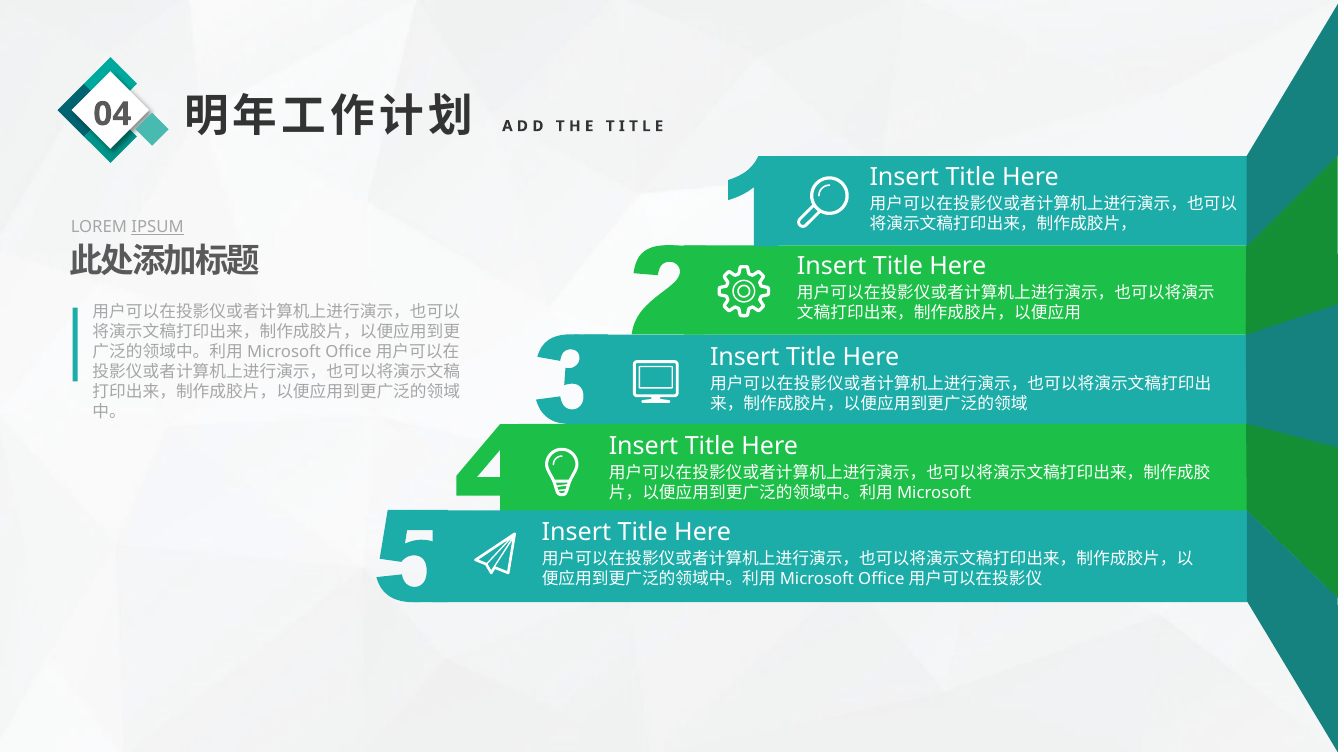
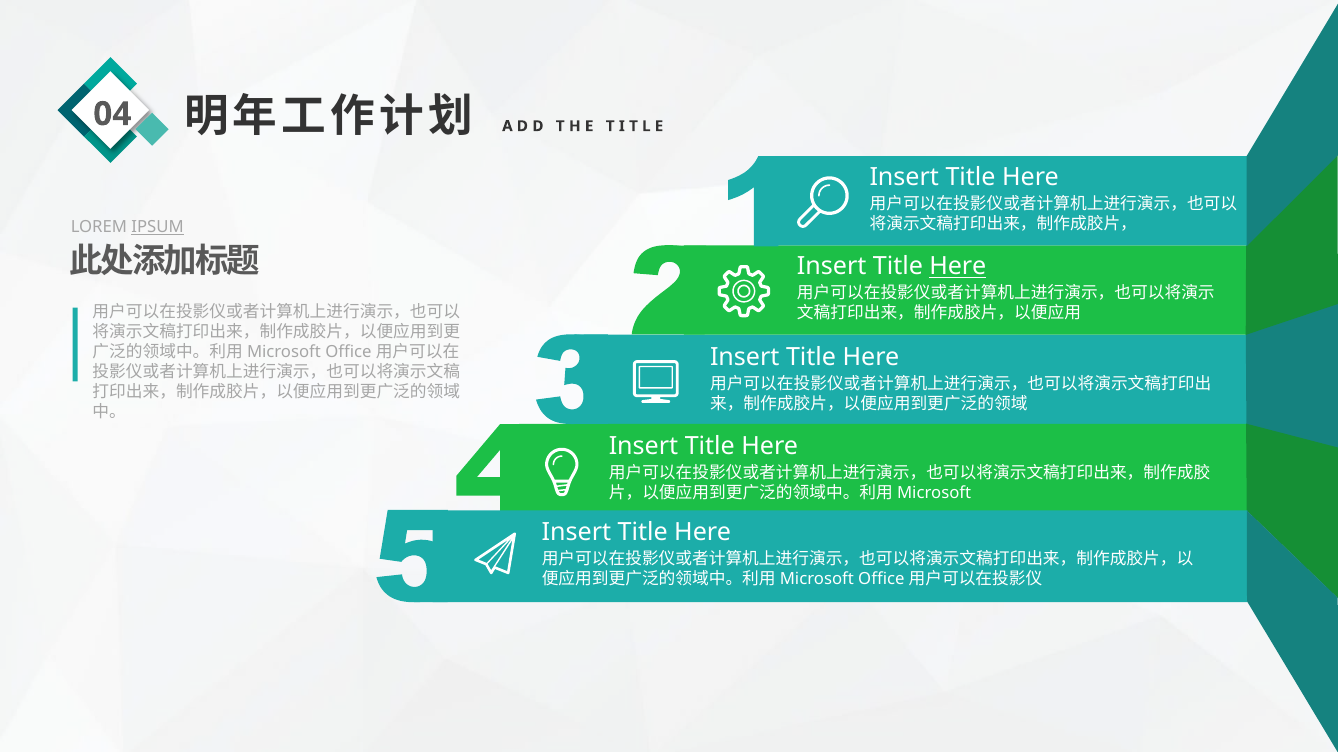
Here at (958, 267) underline: none -> present
